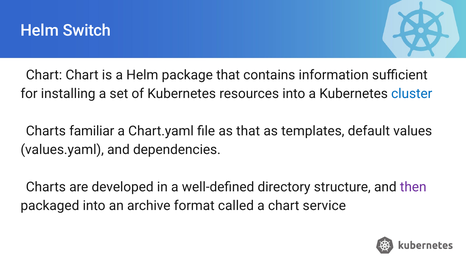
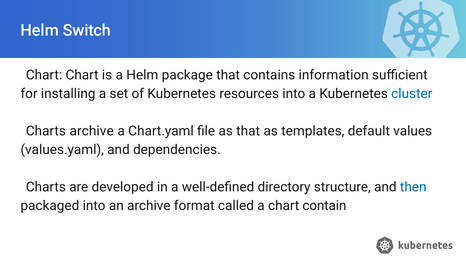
Charts familiar: familiar -> archive
then colour: purple -> blue
service: service -> contain
